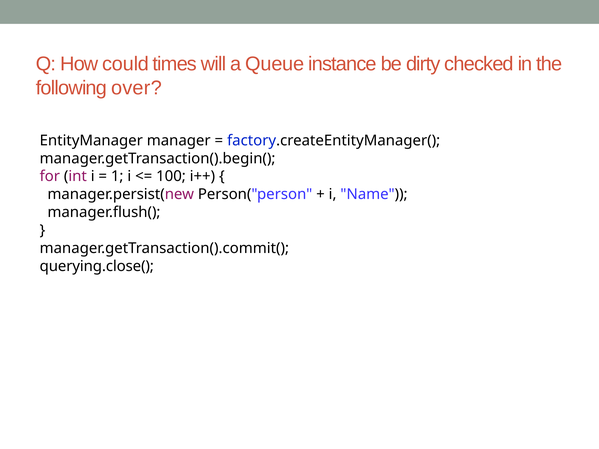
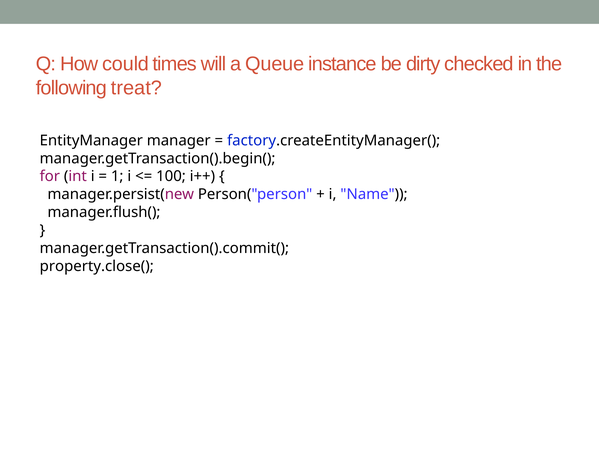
over: over -> treat
querying.close(: querying.close( -> property.close(
